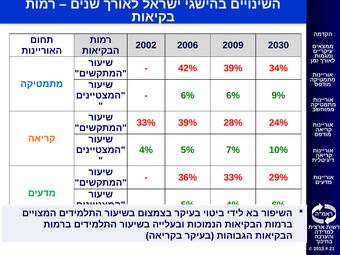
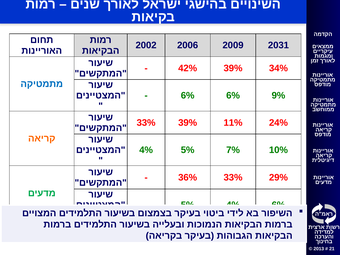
2030: 2030 -> 2031
28%: 28% -> 11%
